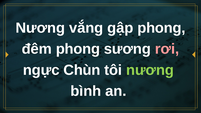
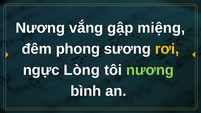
gập phong: phong -> miệng
rơi colour: pink -> yellow
Chùn: Chùn -> Lòng
